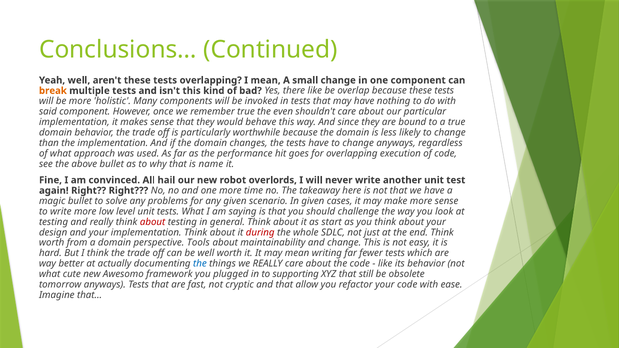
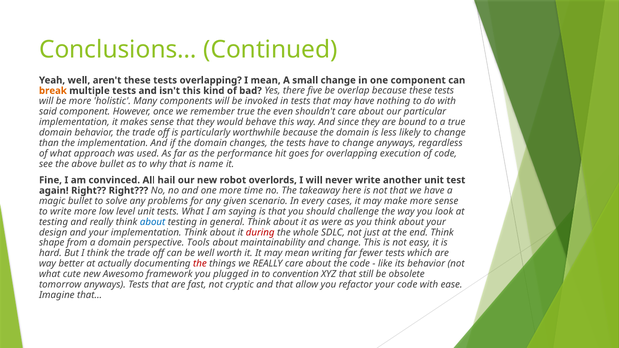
there like: like -> five
In given: given -> every
about at (153, 222) colour: red -> blue
start: start -> were
worth at (52, 243): worth -> shape
the at (200, 264) colour: blue -> red
supporting: supporting -> convention
